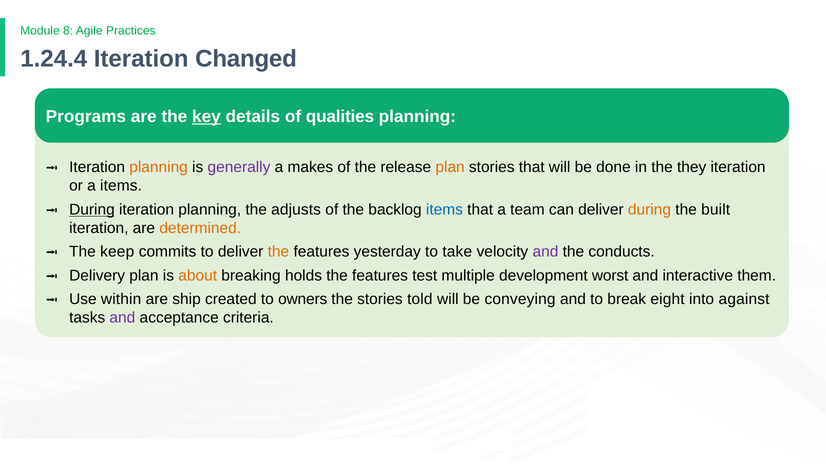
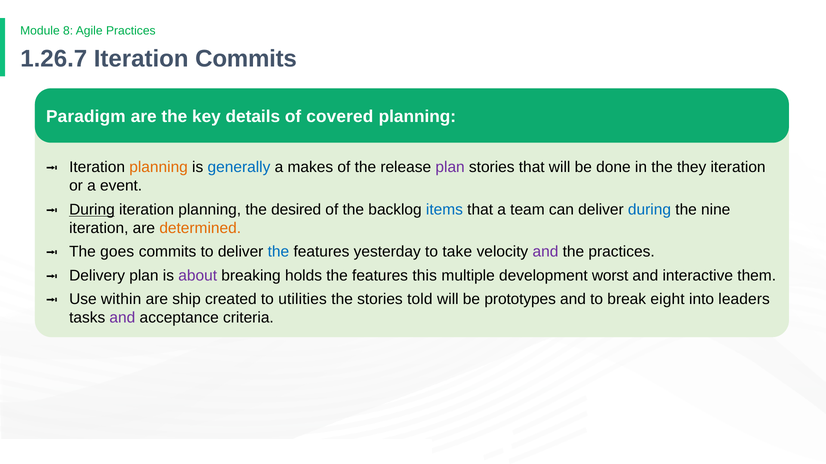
1.24.4: 1.24.4 -> 1.26.7
Iteration Changed: Changed -> Commits
Programs: Programs -> Paradigm
key underline: present -> none
qualities: qualities -> covered
generally colour: purple -> blue
plan at (450, 168) colour: orange -> purple
a items: items -> event
adjusts: adjusts -> desired
during at (650, 210) colour: orange -> blue
built: built -> nine
keep: keep -> goes
the at (278, 252) colour: orange -> blue
the conducts: conducts -> practices
about colour: orange -> purple
features test: test -> this
owners: owners -> utilities
conveying: conveying -> prototypes
against: against -> leaders
